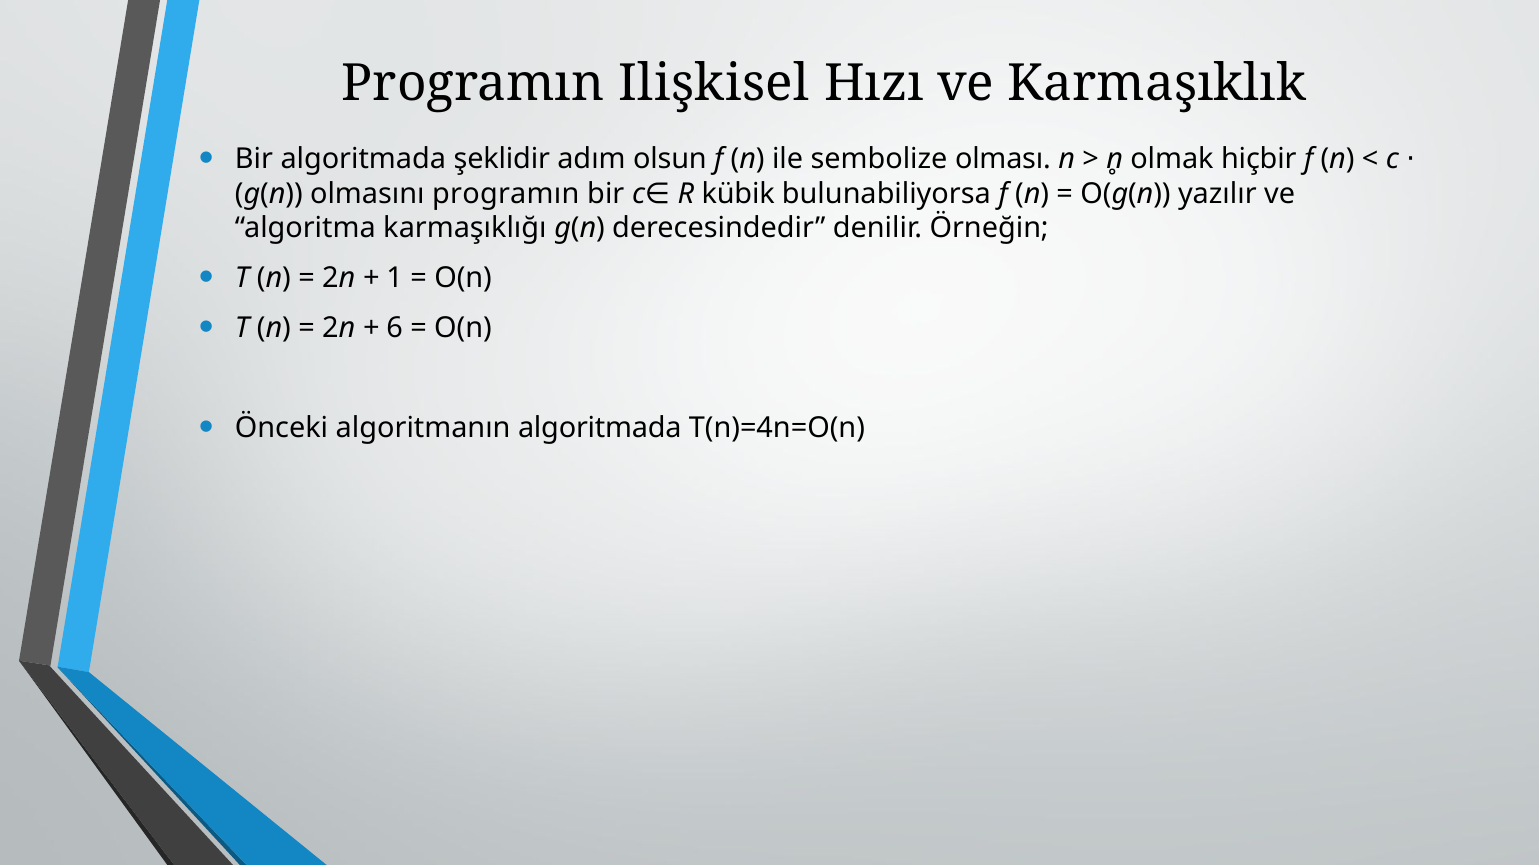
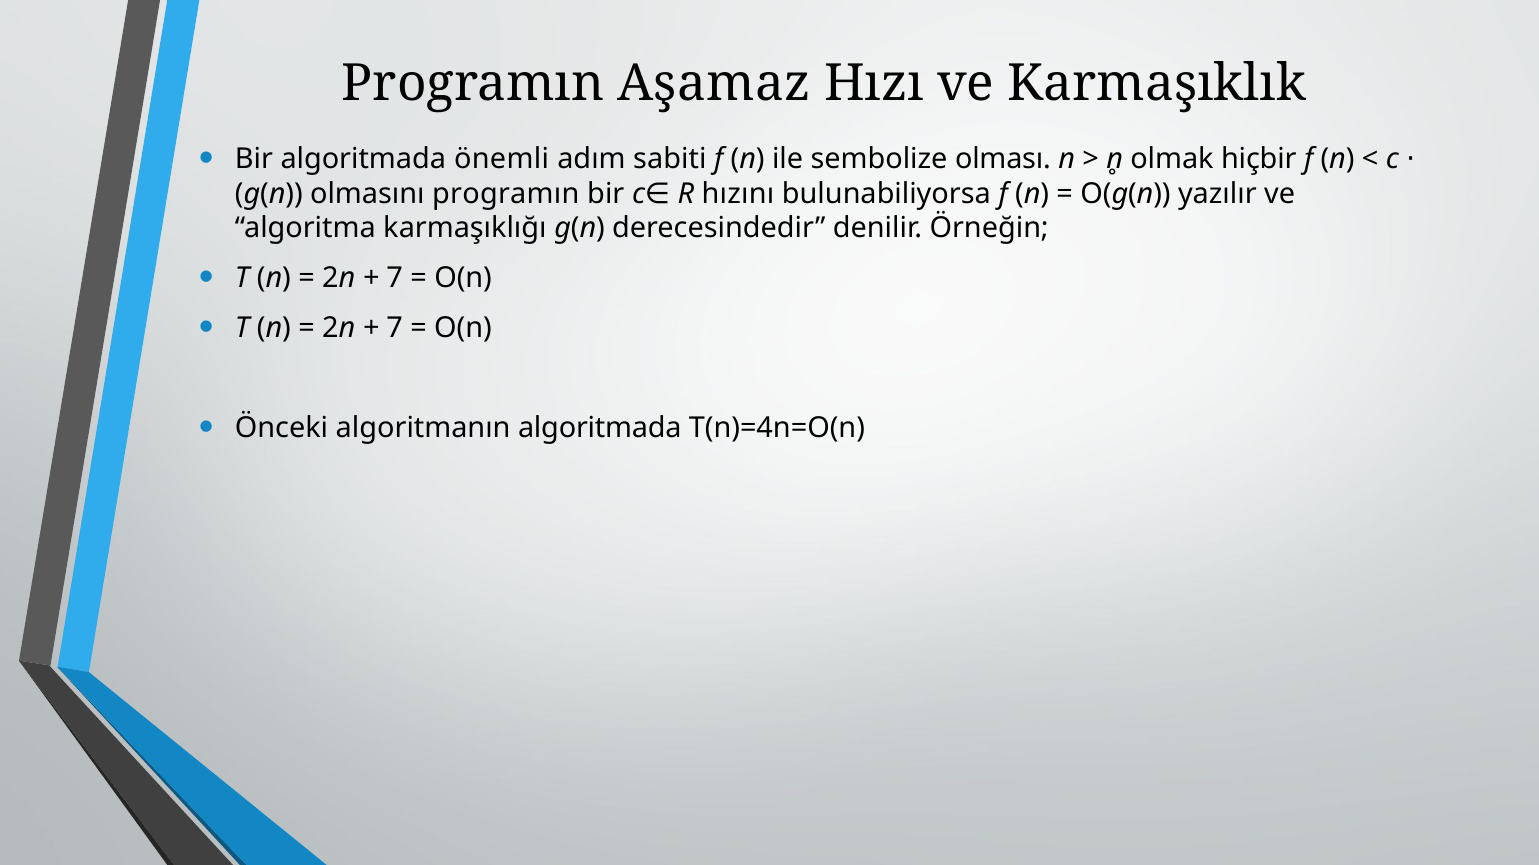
Ilişkisel: Ilişkisel -> Aşamaz
şeklidir: şeklidir -> önemli
olsun: olsun -> sabiti
kübik: kübik -> hızını
1 at (395, 279): 1 -> 7
6 at (395, 329): 6 -> 7
